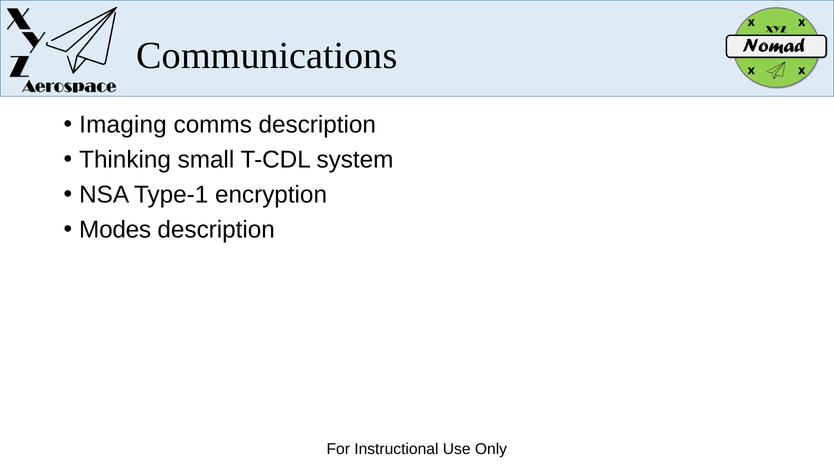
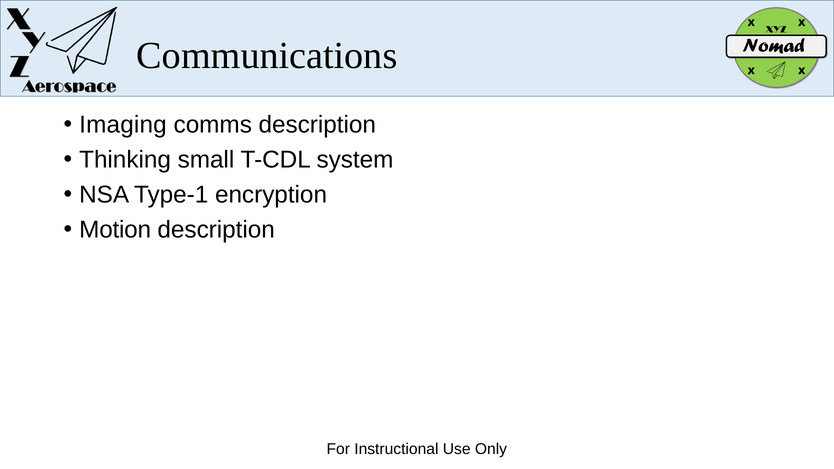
Modes: Modes -> Motion
